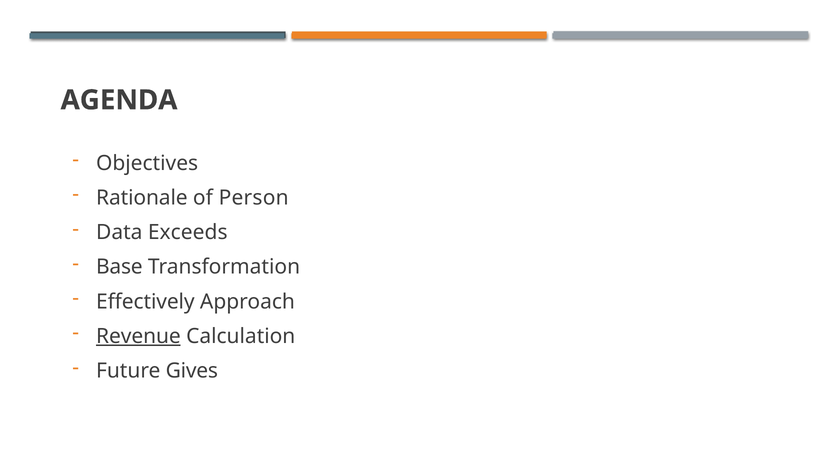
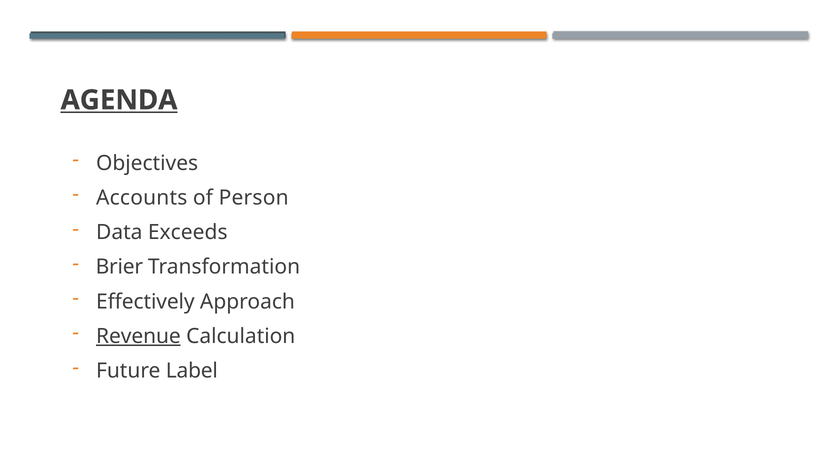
AGENDA underline: none -> present
Rationale: Rationale -> Accounts
Base: Base -> Brier
Gives: Gives -> Label
